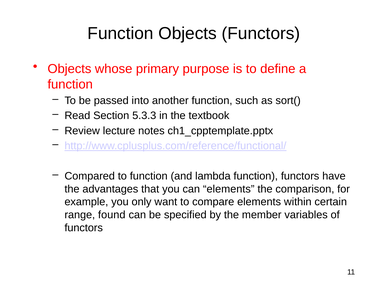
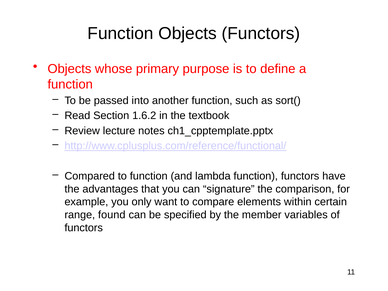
5.3.3: 5.3.3 -> 1.6.2
can elements: elements -> signature
